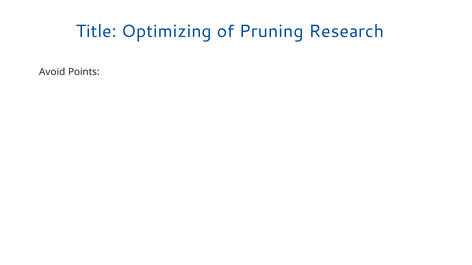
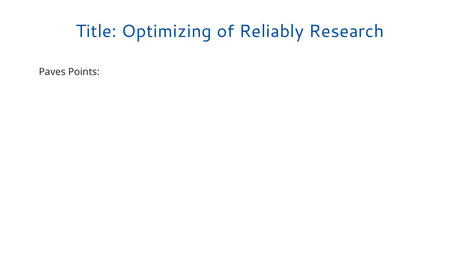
Pruning: Pruning -> Reliably
Avoid: Avoid -> Paves
